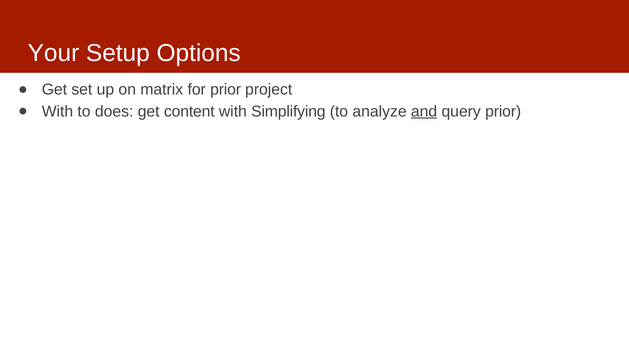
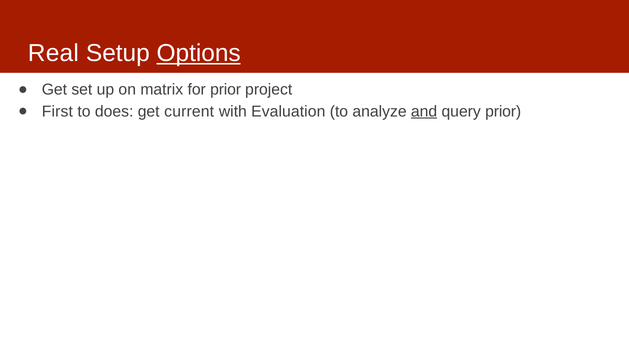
Your: Your -> Real
Options underline: none -> present
With at (57, 111): With -> First
content: content -> current
Simplifying: Simplifying -> Evaluation
